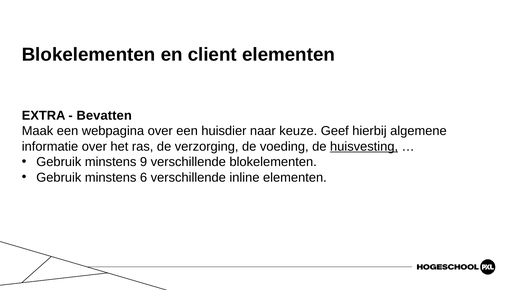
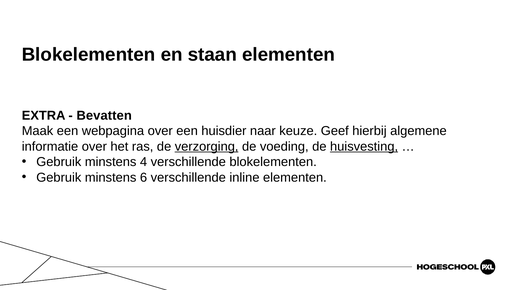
client: client -> staan
verzorging underline: none -> present
9: 9 -> 4
